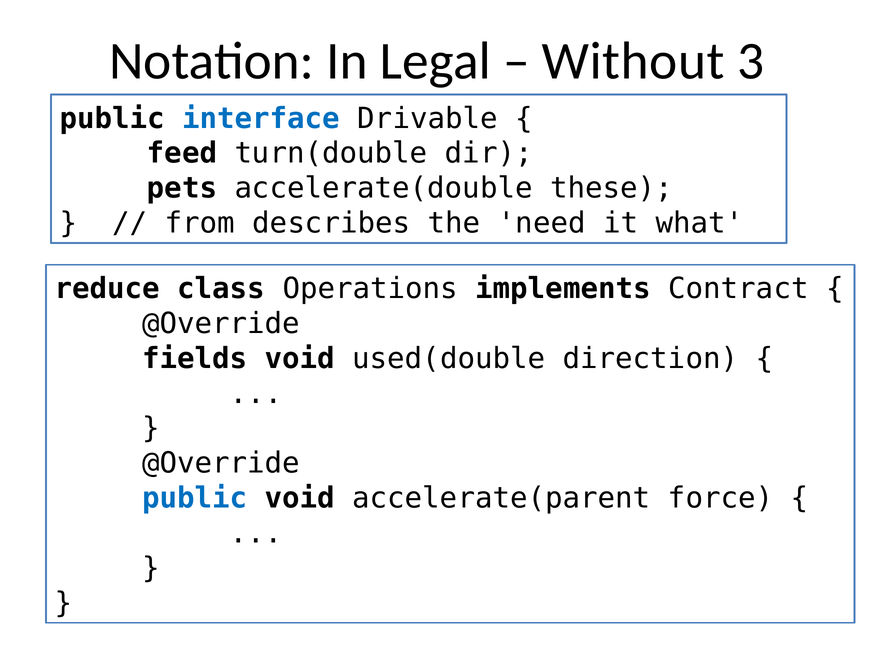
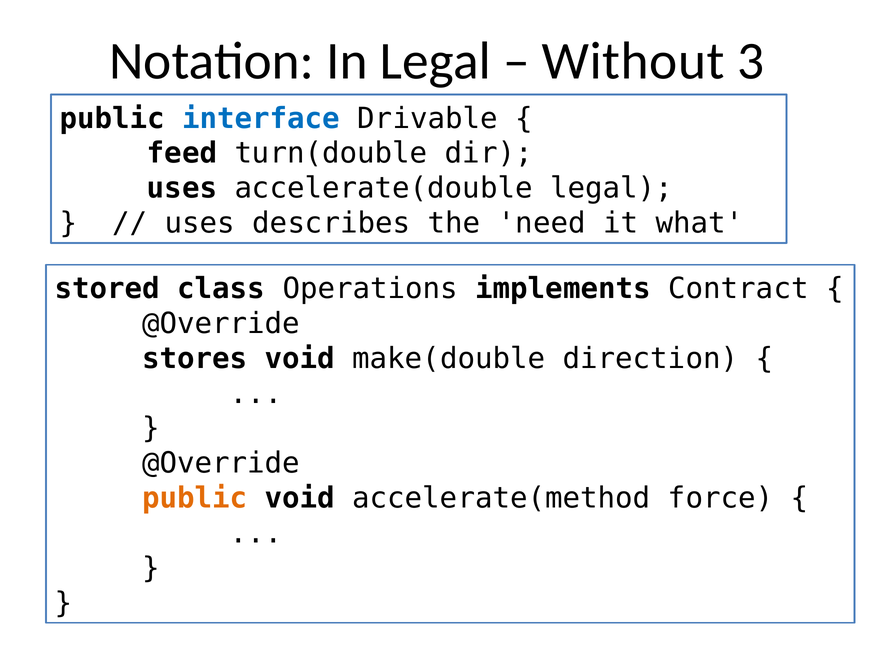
pets at (182, 188): pets -> uses
accelerate(double these: these -> legal
from at (200, 223): from -> uses
reduce: reduce -> stored
fields: fields -> stores
used(double: used(double -> make(double
public at (195, 499) colour: blue -> orange
accelerate(parent: accelerate(parent -> accelerate(method
